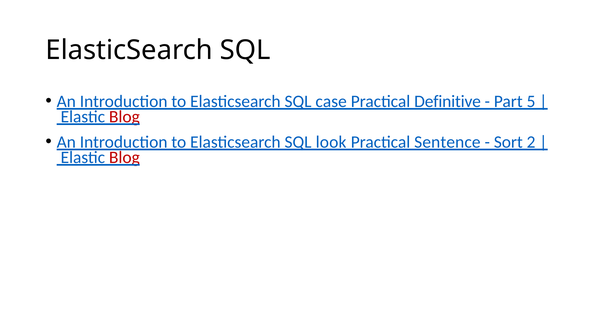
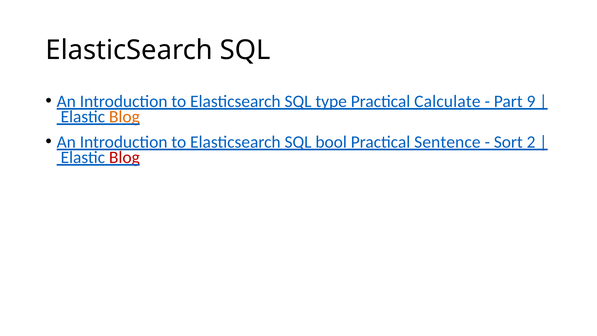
case: case -> type
Definitive: Definitive -> Calculate
5: 5 -> 9
Blog at (124, 117) colour: red -> orange
look: look -> bool
